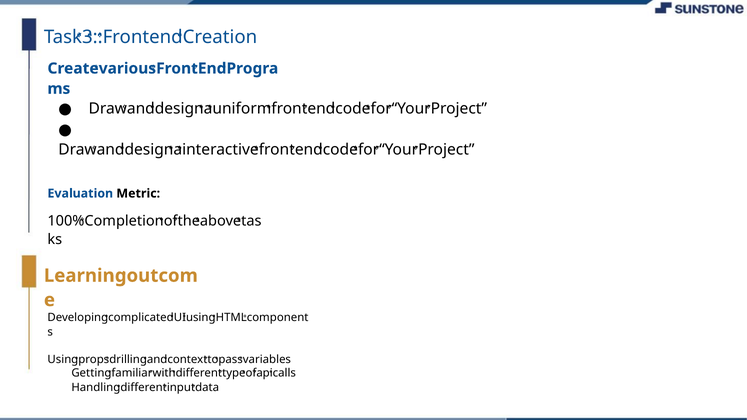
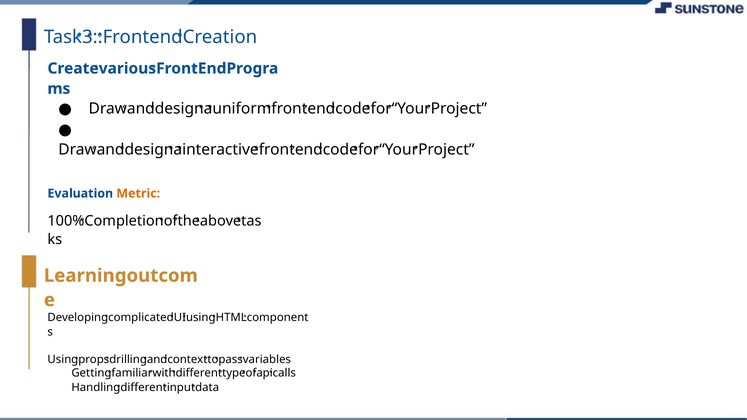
Metric colour: black -> orange
